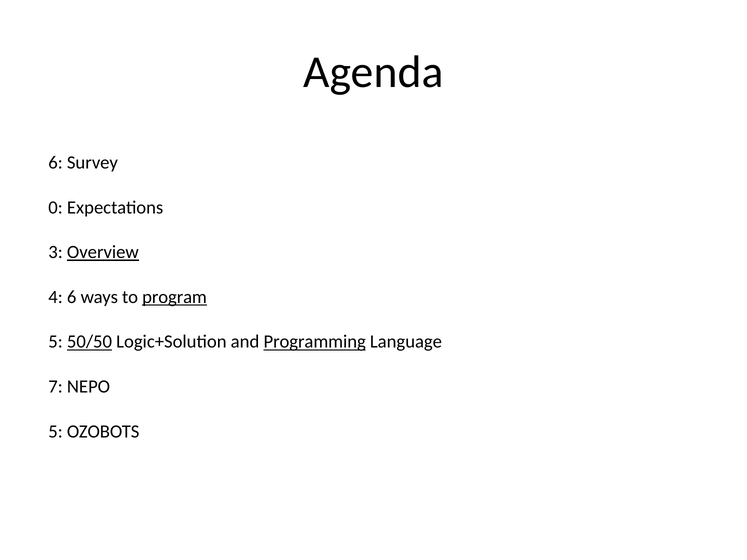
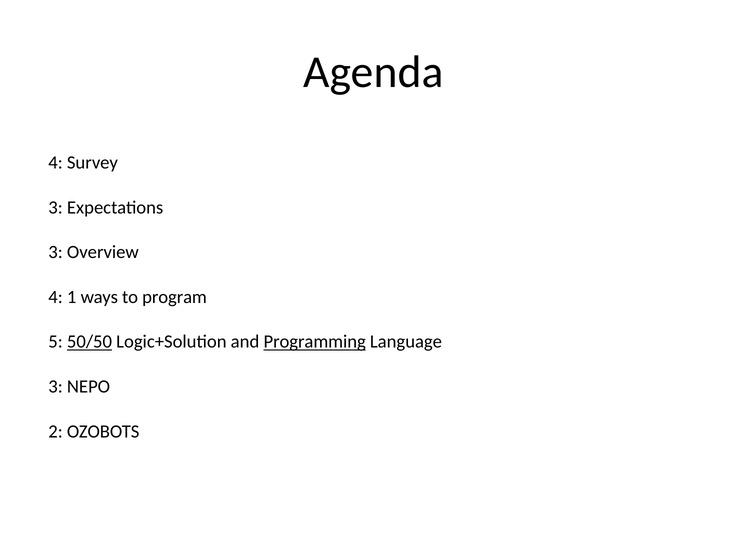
6 at (56, 163): 6 -> 4
0 at (56, 208): 0 -> 3
Overview underline: present -> none
4 6: 6 -> 1
program underline: present -> none
7 at (56, 387): 7 -> 3
5 at (56, 432): 5 -> 2
